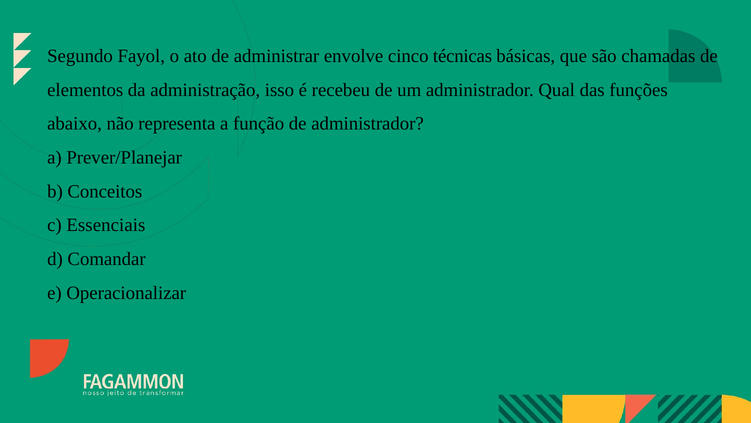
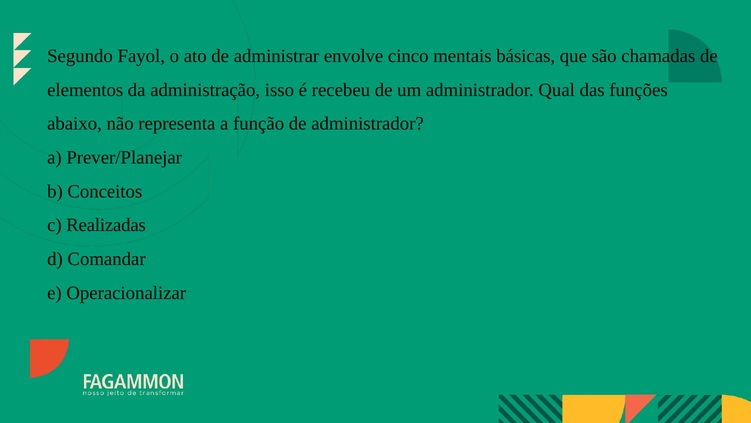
técnicas: técnicas -> mentais
Essenciais: Essenciais -> Realizadas
